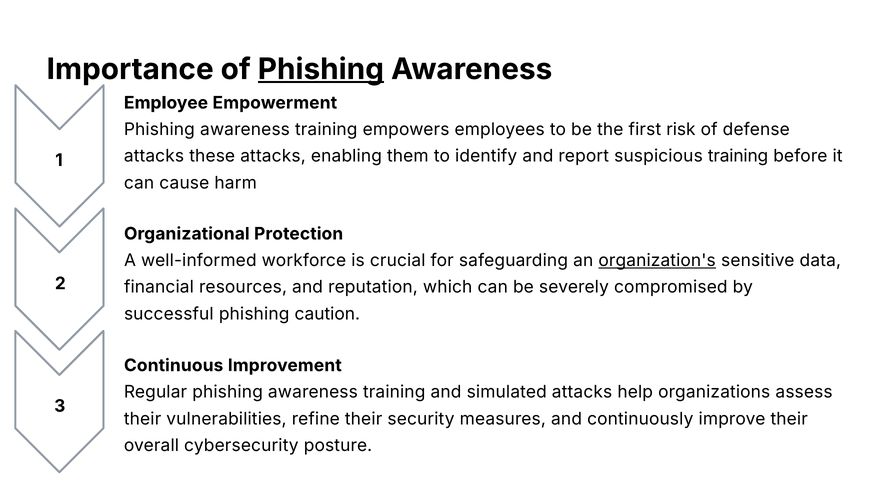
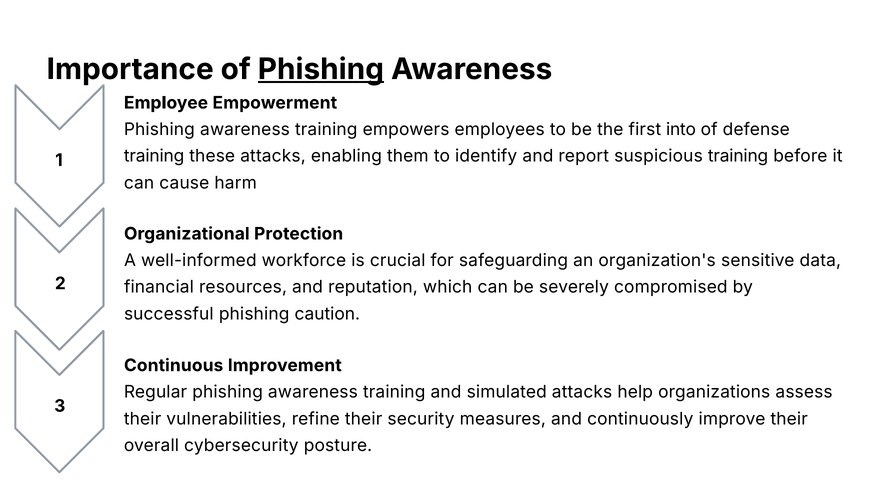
risk: risk -> into
attacks at (154, 156): attacks -> training
organization's underline: present -> none
